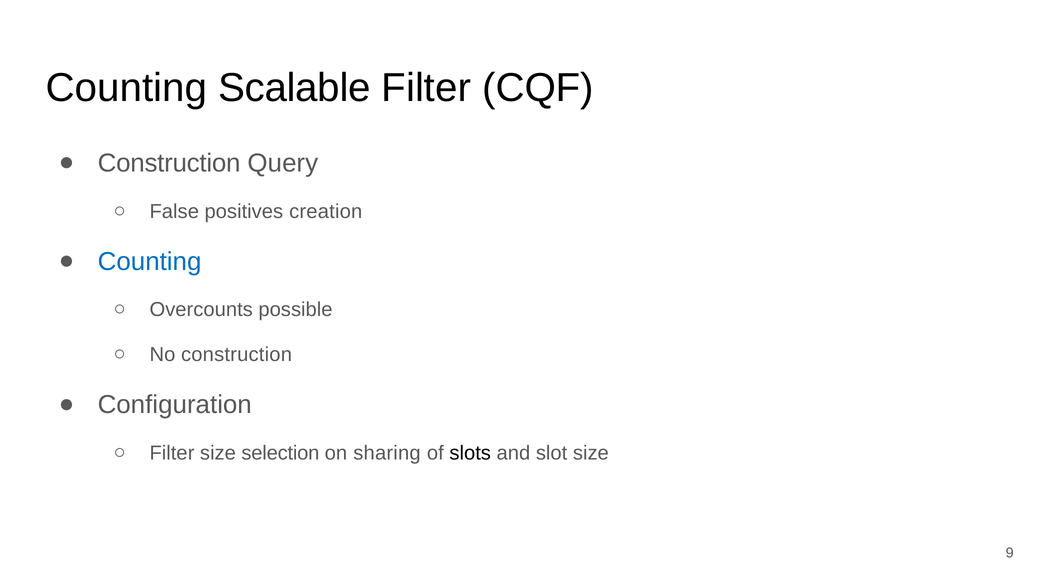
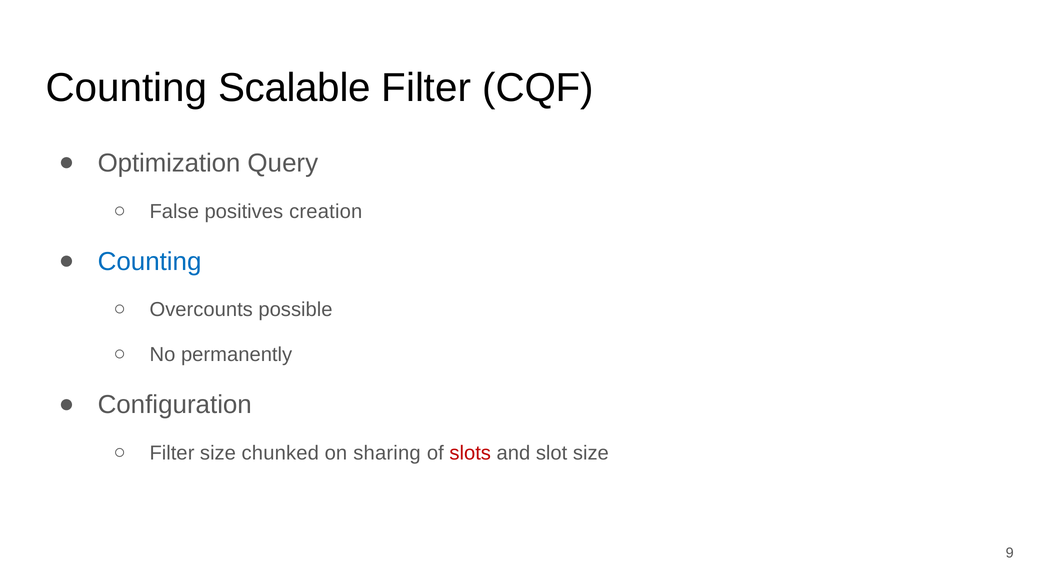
Construction at (169, 163): Construction -> Optimization
No construction: construction -> permanently
selection: selection -> chunked
slots colour: black -> red
